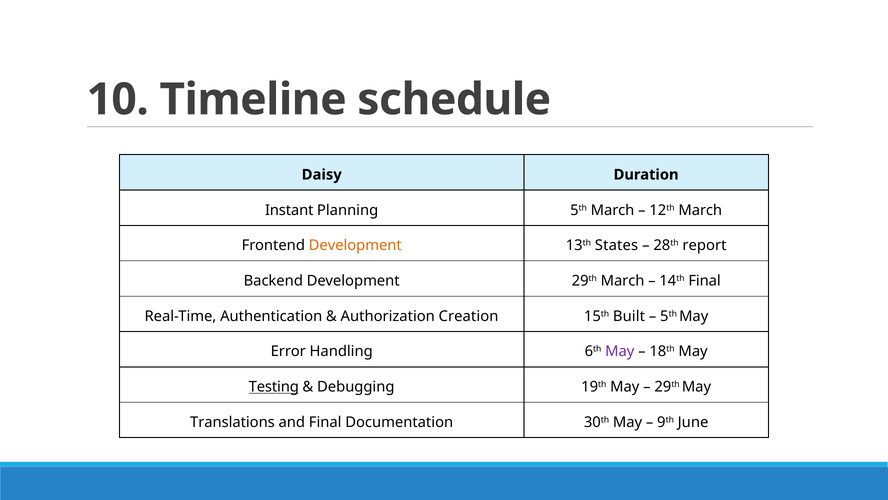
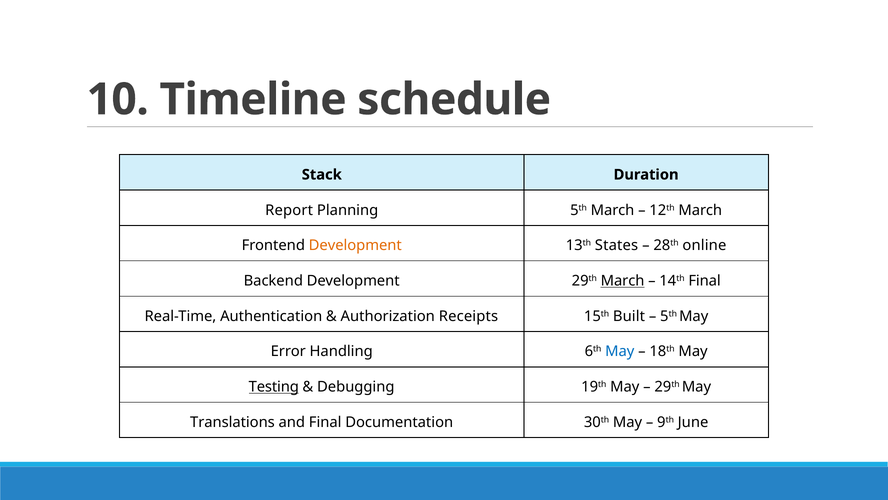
Daisy: Daisy -> Stack
Instant: Instant -> Report
report: report -> online
March at (623, 281) underline: none -> present
Creation: Creation -> Receipts
May at (620, 351) colour: purple -> blue
